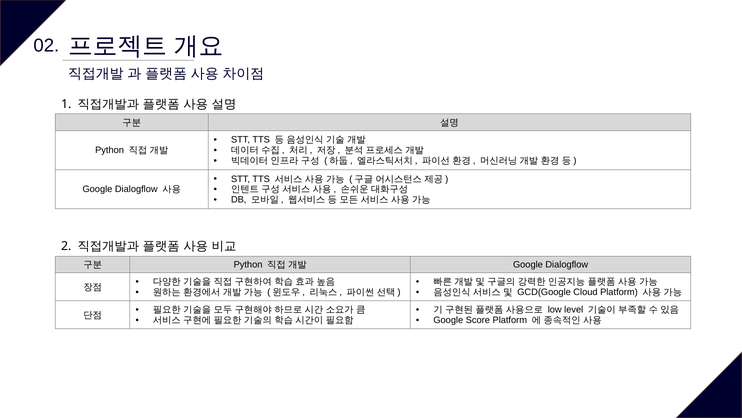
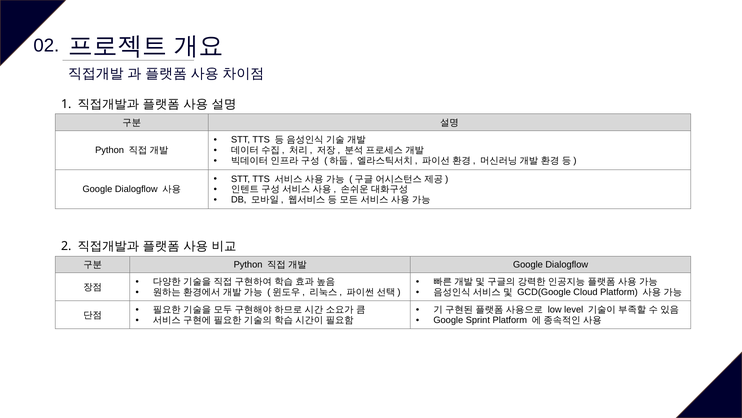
Score: Score -> Sprint
